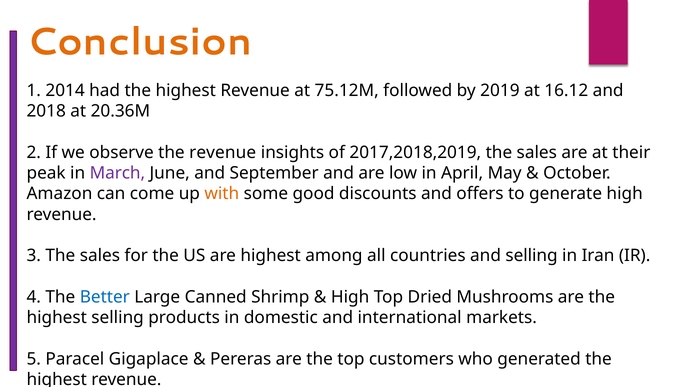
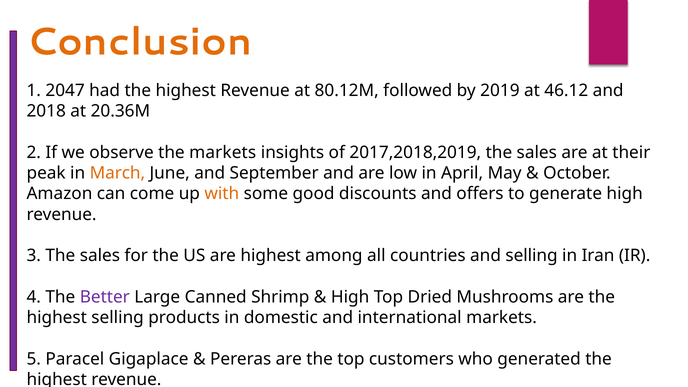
2014: 2014 -> 2047
75.12M: 75.12M -> 80.12M
16.12: 16.12 -> 46.12
the revenue: revenue -> markets
March colour: purple -> orange
Better colour: blue -> purple
